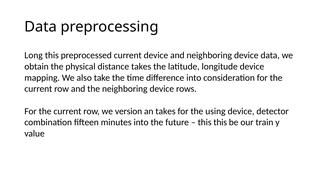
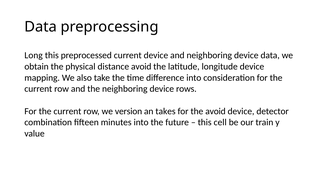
distance takes: takes -> avoid
the using: using -> avoid
this this: this -> cell
